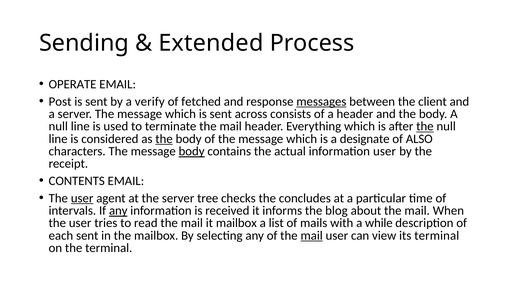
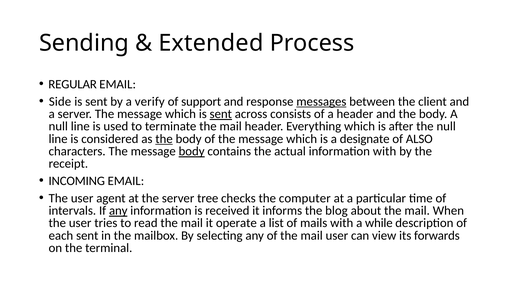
OPERATE: OPERATE -> REGULAR
Post: Post -> Side
fetched: fetched -> support
sent at (221, 114) underline: none -> present
the at (425, 126) underline: present -> none
information user: user -> with
CONTENTS: CONTENTS -> INCOMING
user at (82, 198) underline: present -> none
concludes: concludes -> computer
it mailbox: mailbox -> operate
mail at (312, 236) underline: present -> none
its terminal: terminal -> forwards
